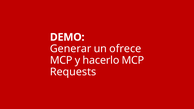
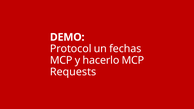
Generar: Generar -> Protocol
ofrece: ofrece -> fechas
